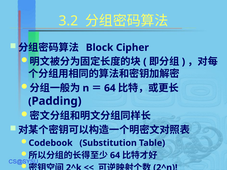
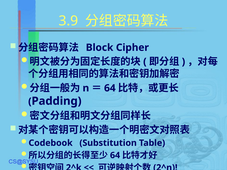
3.2: 3.2 -> 3.9
